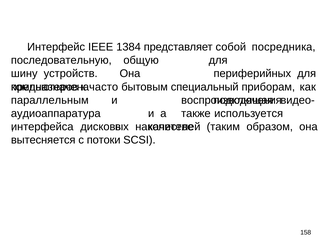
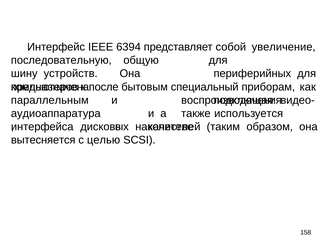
1384: 1384 -> 6394
посредника: посредника -> увеличение
часто: часто -> после
потоки: потоки -> целью
